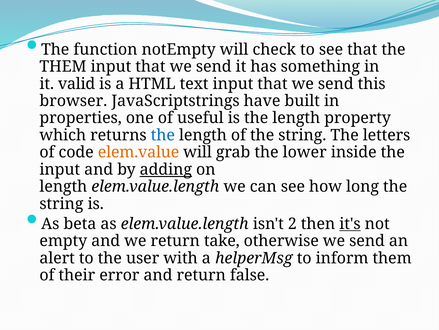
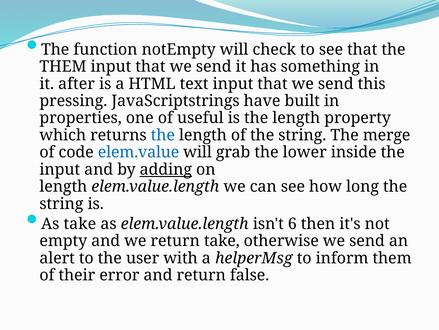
valid: valid -> after
browser: browser -> pressing
letters: letters -> merge
elem.value colour: orange -> blue
As beta: beta -> take
2: 2 -> 6
it's underline: present -> none
